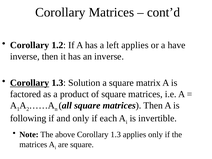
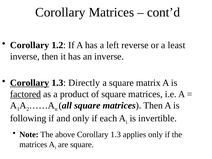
left applies: applies -> reverse
have: have -> least
Solution: Solution -> Directly
factored underline: none -> present
